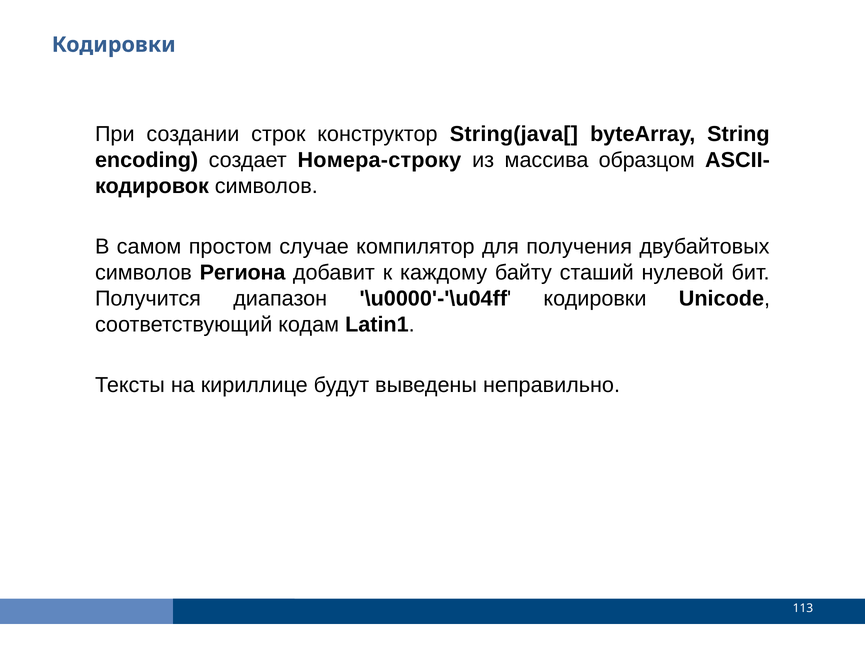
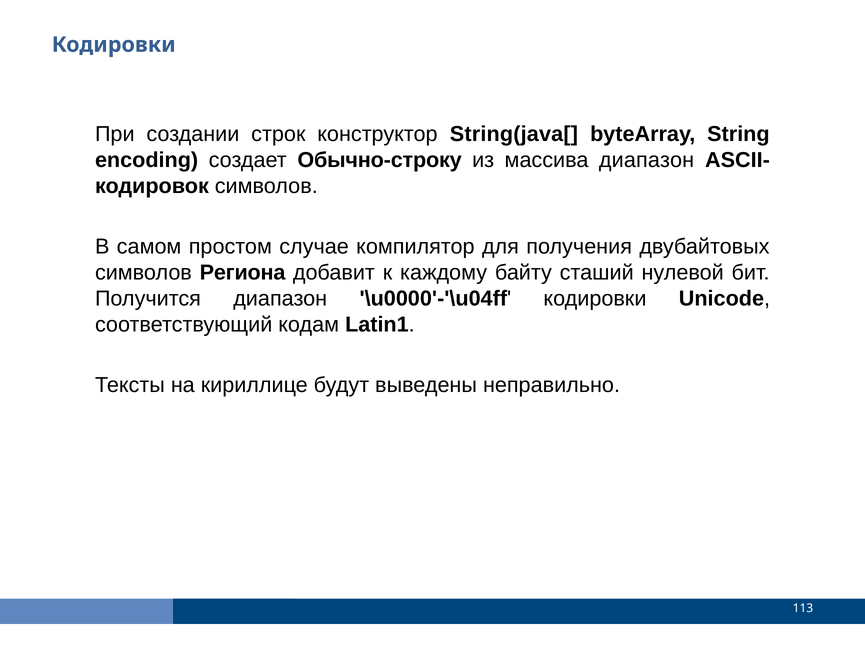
Номера-строку: Номера-строку -> Обычно-строку
массива образцом: образцом -> диапазон
